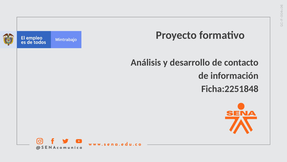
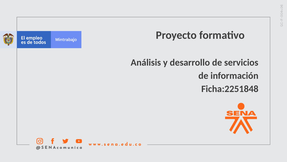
contacto: contacto -> servicios
